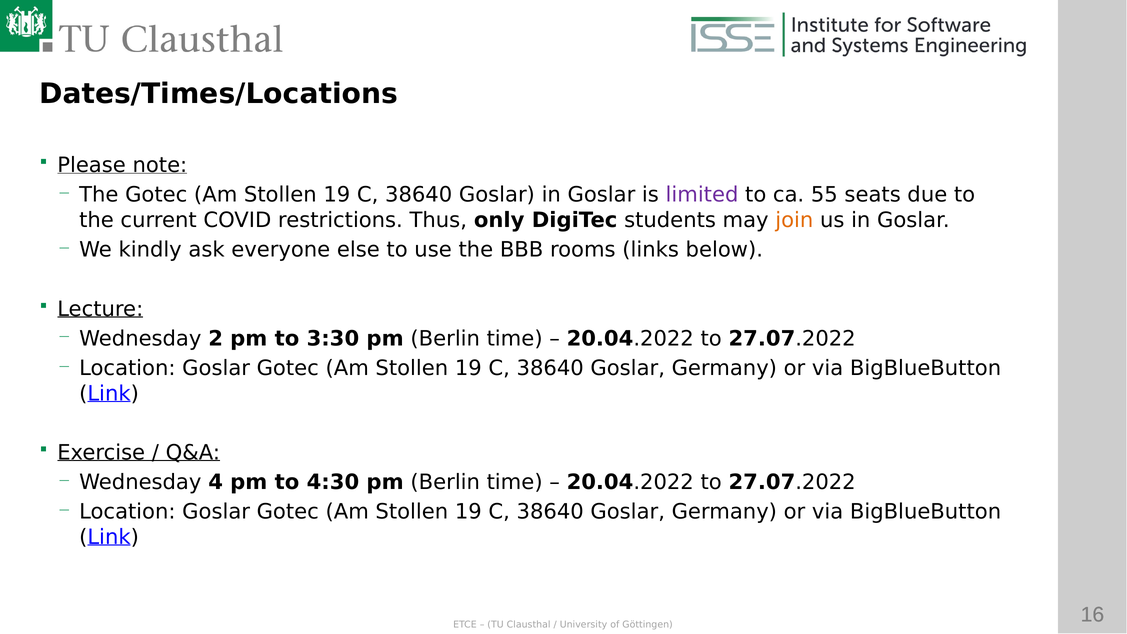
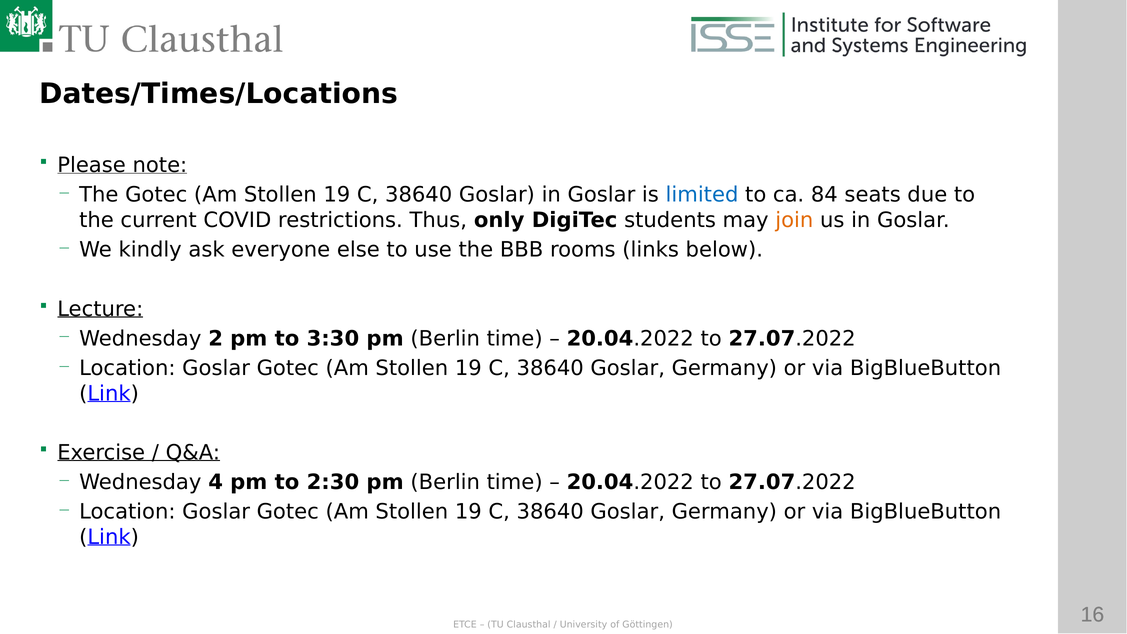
limited colour: purple -> blue
55: 55 -> 84
4:30: 4:30 -> 2:30
